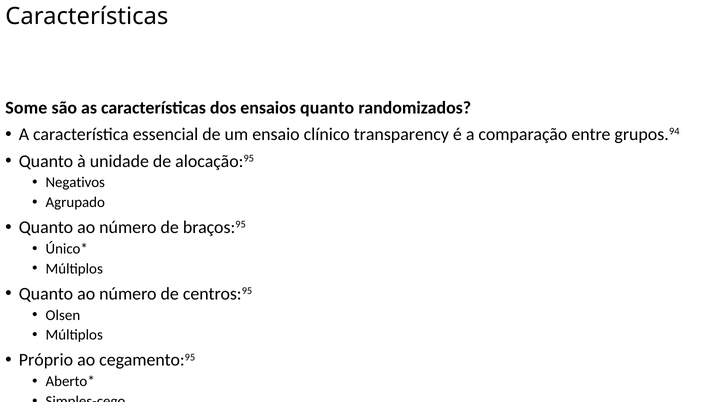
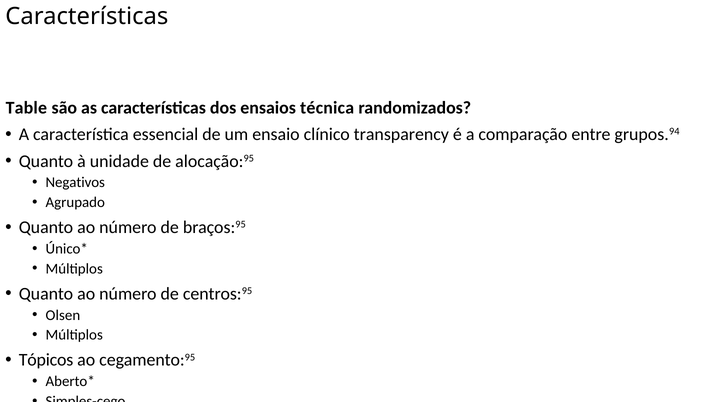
Some: Some -> Table
ensaios quanto: quanto -> técnica
Próprio: Próprio -> Tópicos
